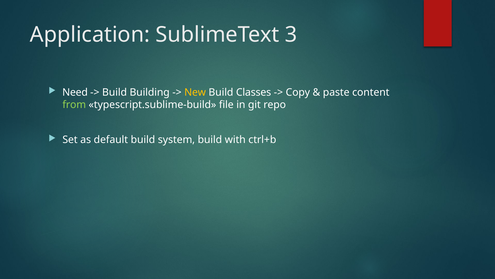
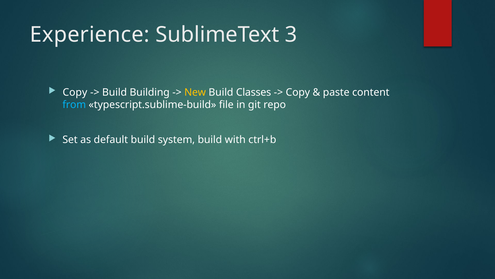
Application: Application -> Experience
Need at (75, 92): Need -> Copy
from colour: light green -> light blue
